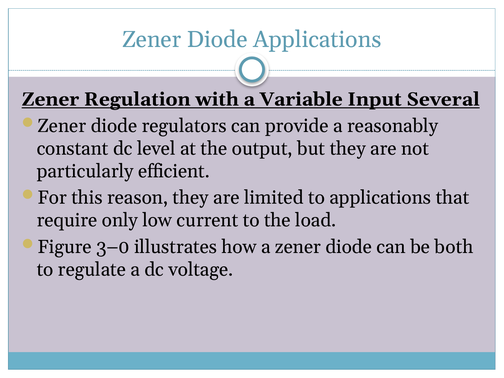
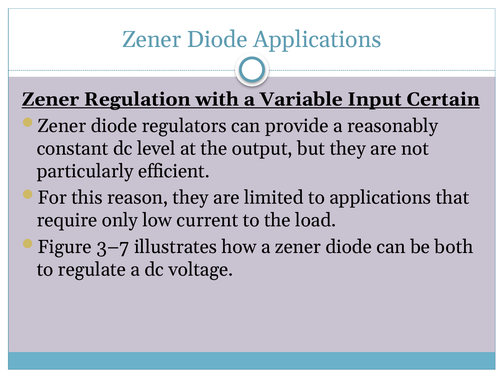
Several: Several -> Certain
3–0: 3–0 -> 3–7
